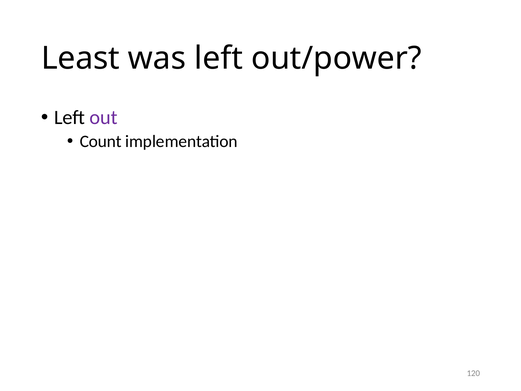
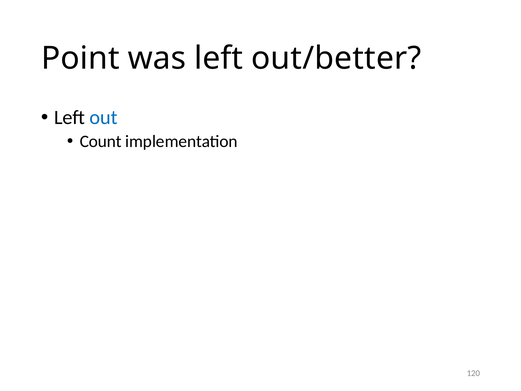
Least: Least -> Point
out/power: out/power -> out/better
out colour: purple -> blue
